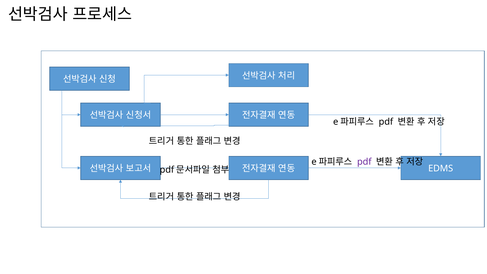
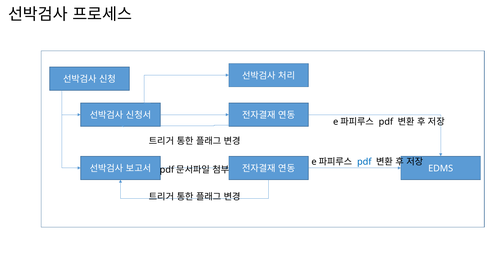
pdf at (364, 162) colour: purple -> blue
